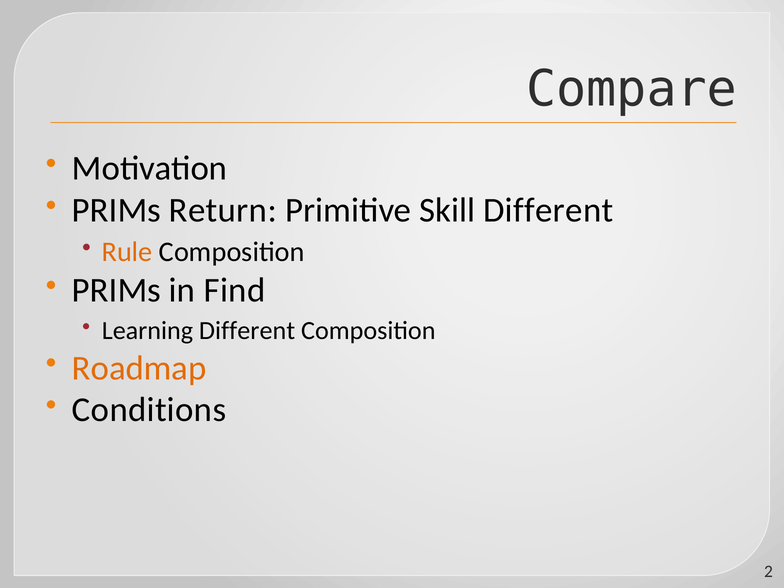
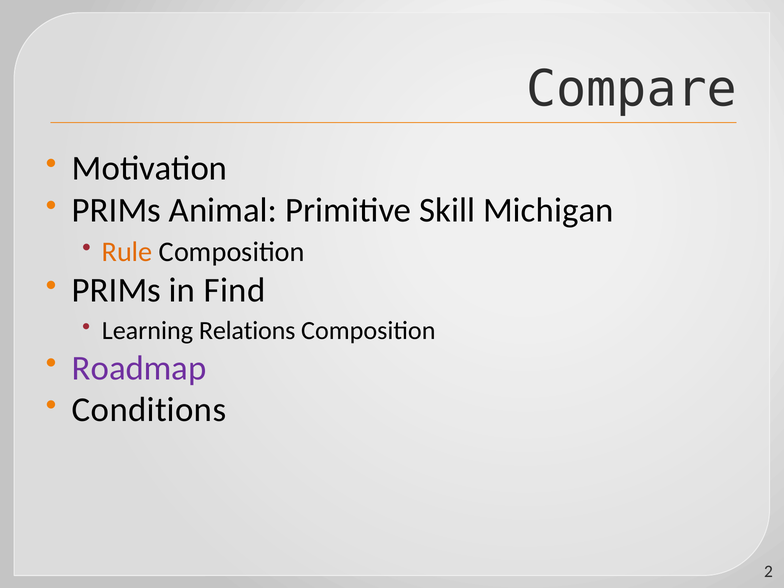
Return: Return -> Animal
Skill Different: Different -> Michigan
Learning Different: Different -> Relations
Roadmap colour: orange -> purple
